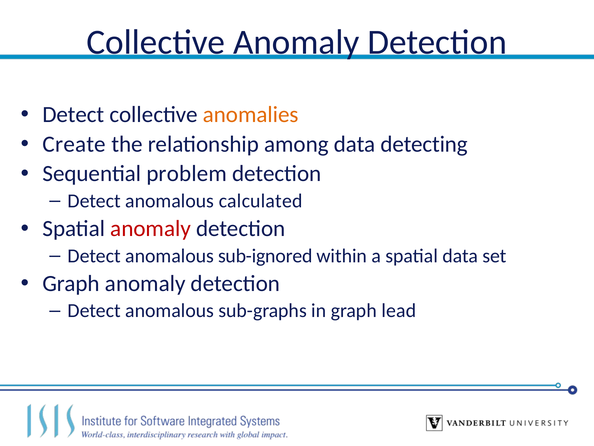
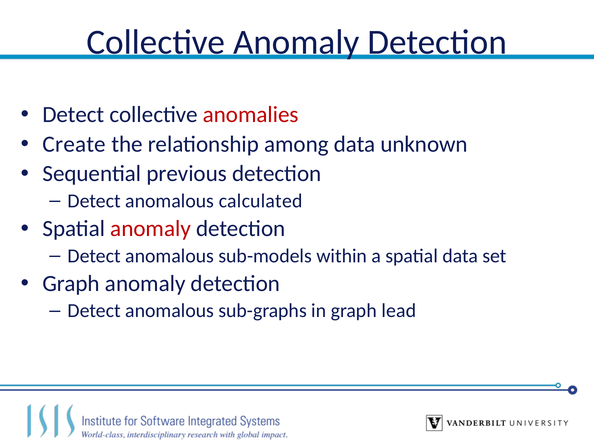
anomalies colour: orange -> red
detecting: detecting -> unknown
problem: problem -> previous
sub-ignored: sub-ignored -> sub-models
